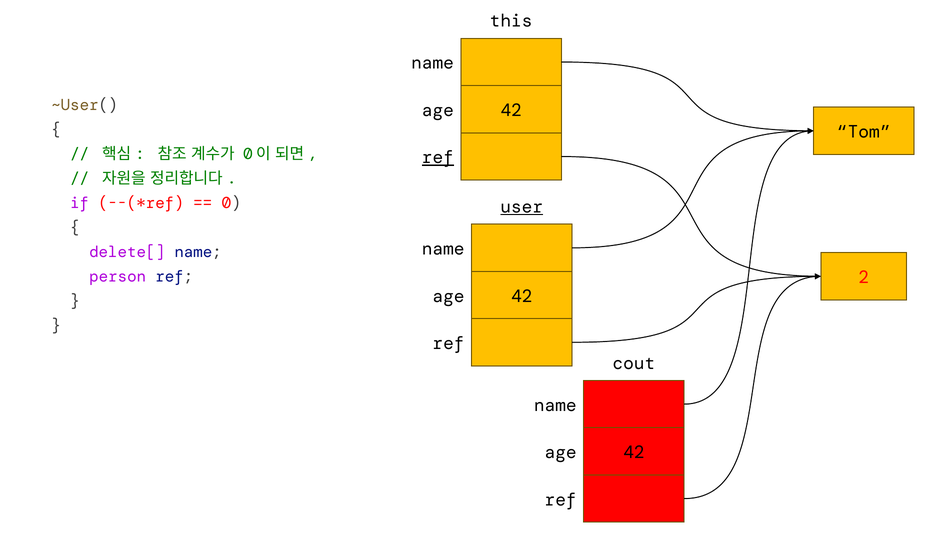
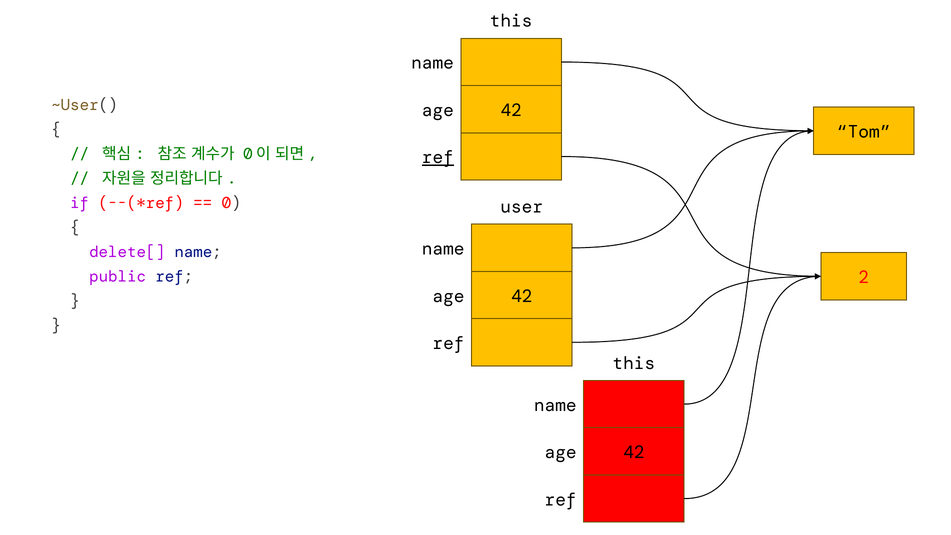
user underline: present -> none
person: person -> public
cout at (634, 363): cout -> this
